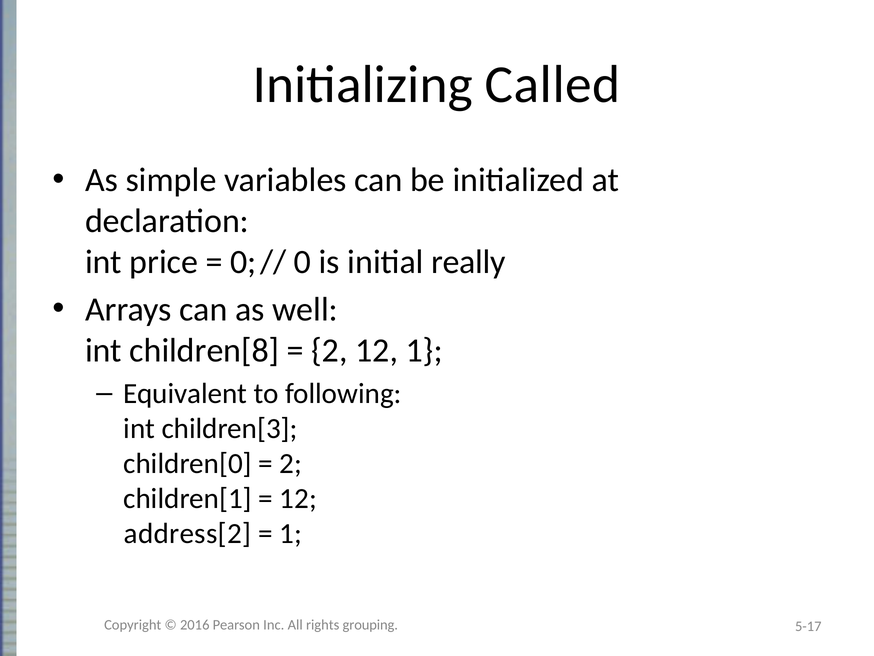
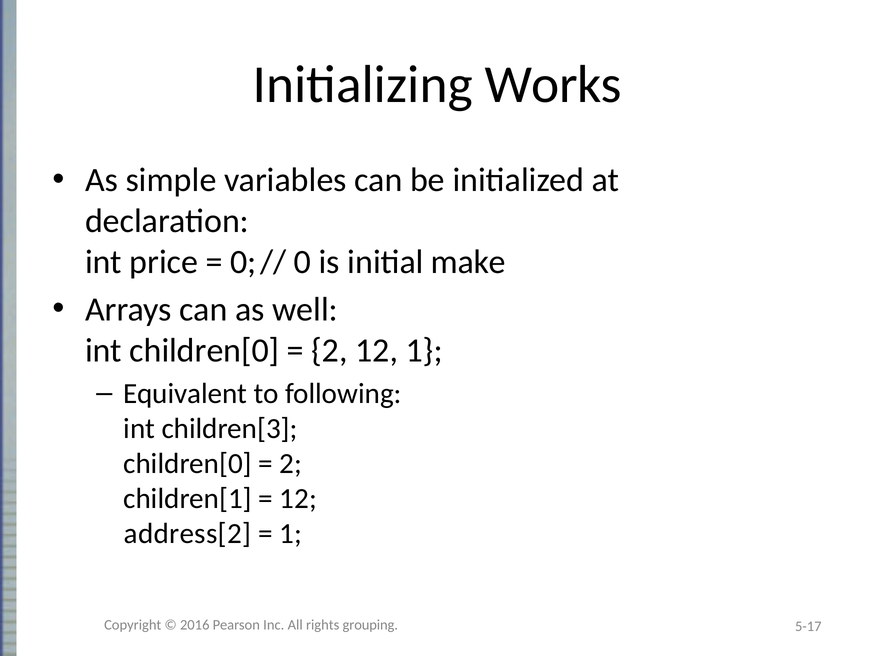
Called: Called -> Works
really: really -> make
int children[8: children[8 -> children[0
